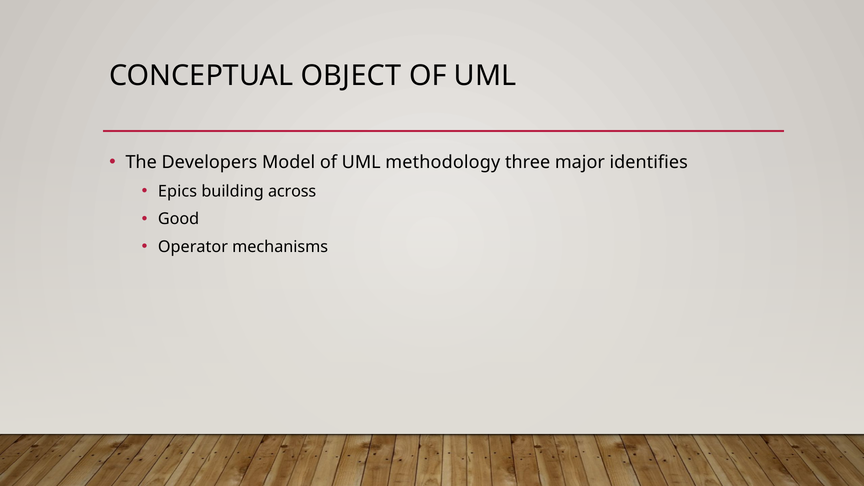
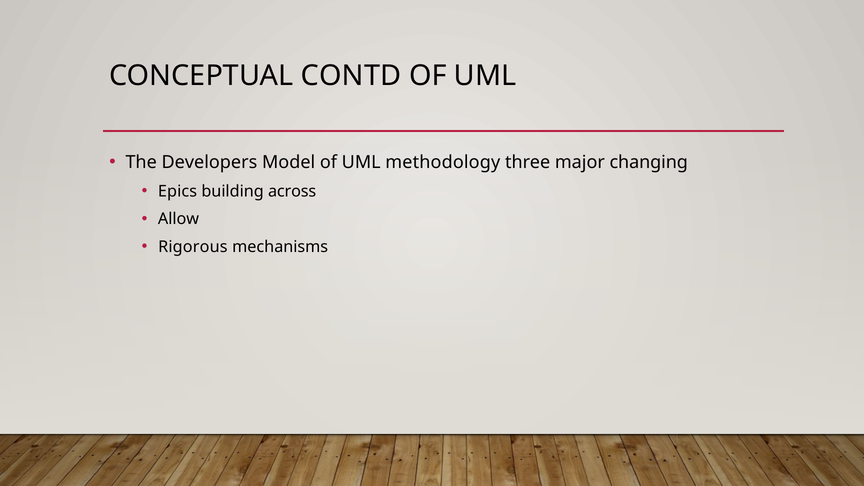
OBJECT: OBJECT -> CONTD
identifies: identifies -> changing
Good: Good -> Allow
Operator: Operator -> Rigorous
